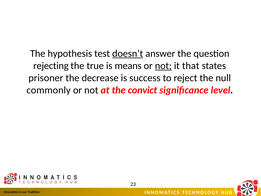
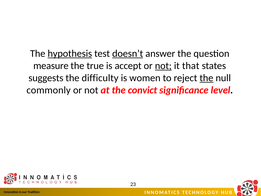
hypothesis underline: none -> present
rejecting: rejecting -> measure
means: means -> accept
prisoner: prisoner -> suggests
decrease: decrease -> difficulty
success: success -> women
the at (206, 78) underline: none -> present
